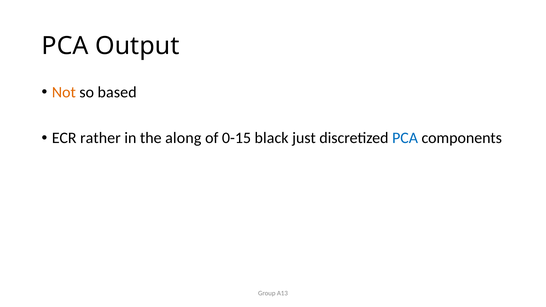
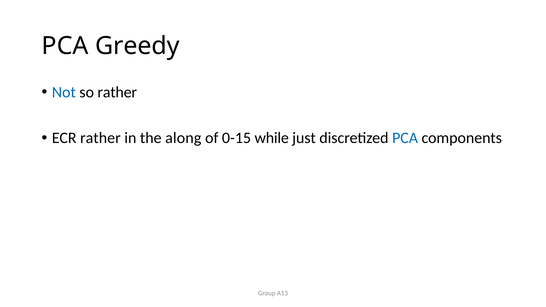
Output: Output -> Greedy
Not colour: orange -> blue
so based: based -> rather
black: black -> while
